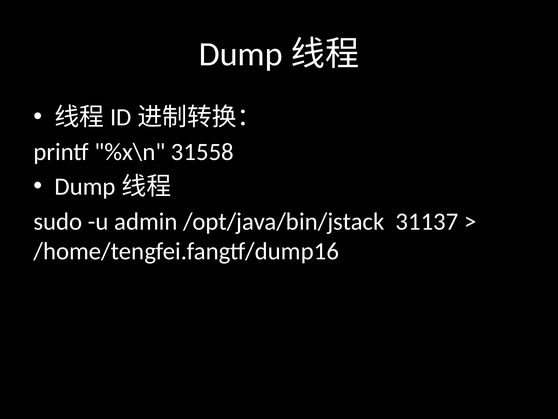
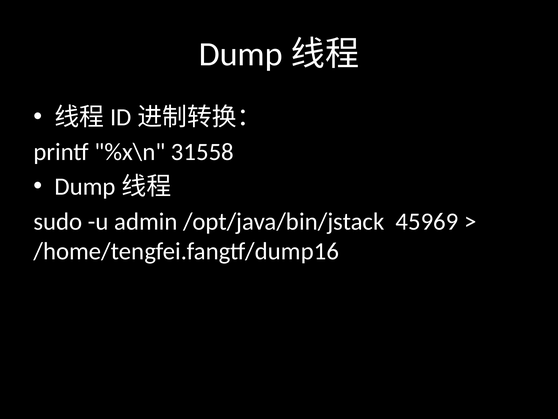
31137: 31137 -> 45969
